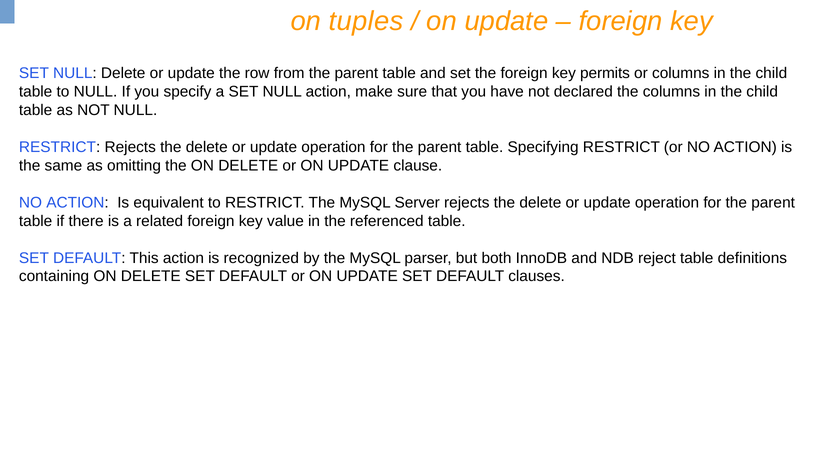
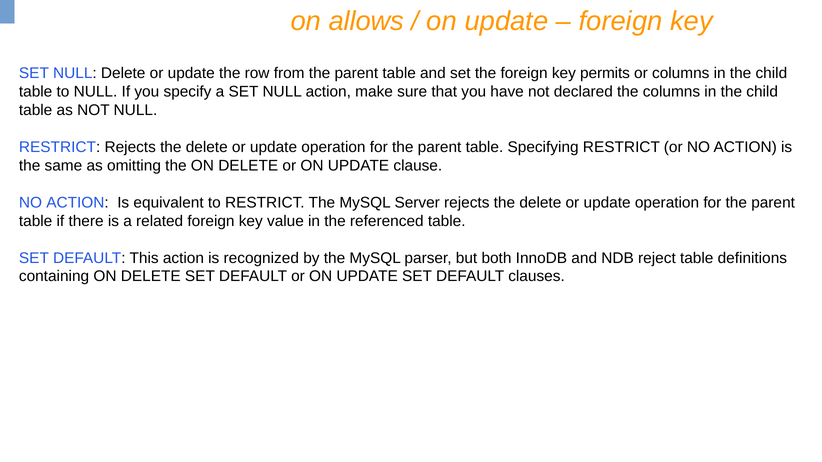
tuples: tuples -> allows
